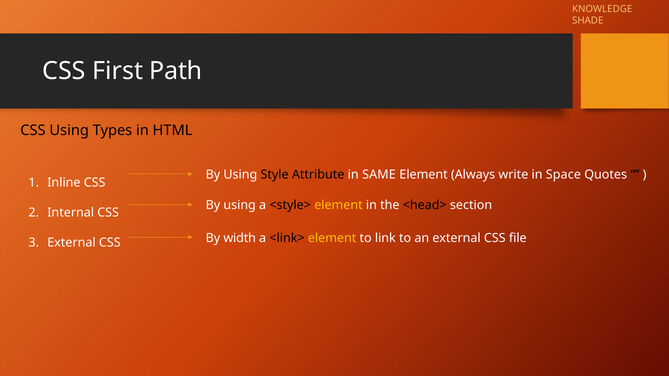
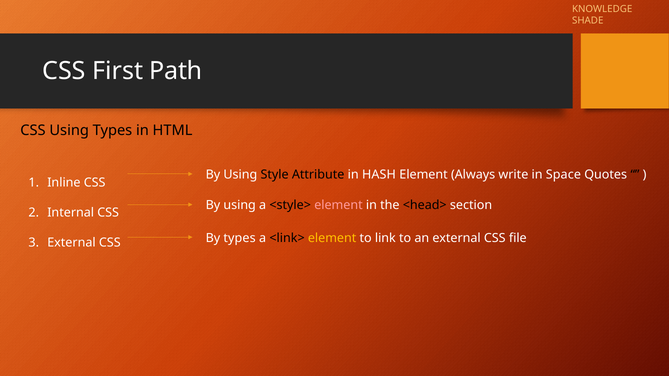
SAME: SAME -> HASH
element at (338, 206) colour: yellow -> pink
By width: width -> types
